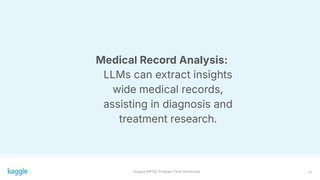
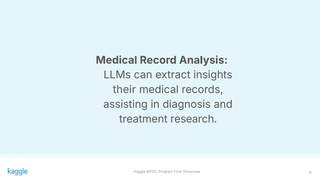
wide: wide -> their
